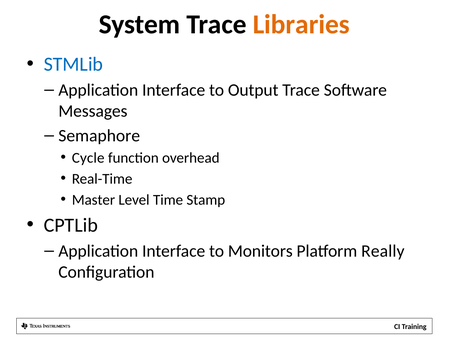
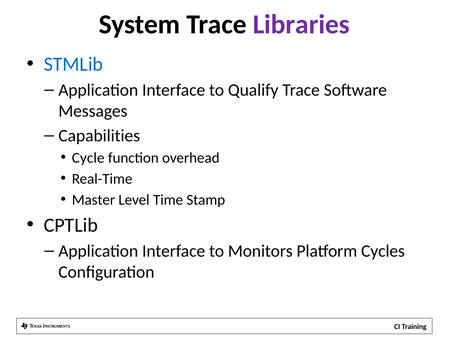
Libraries colour: orange -> purple
Output: Output -> Qualify
Semaphore: Semaphore -> Capabilities
Really: Really -> Cycles
